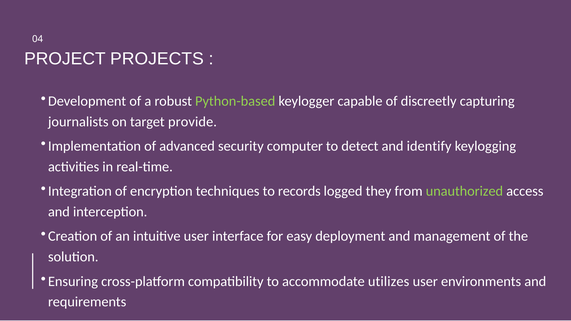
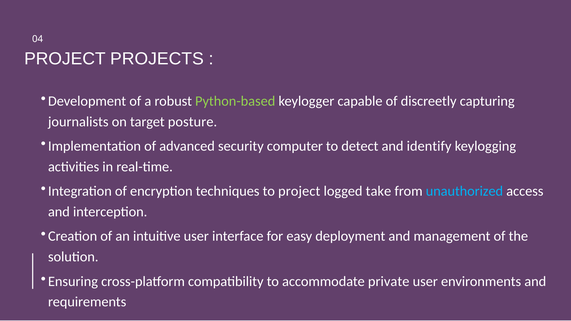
provide: provide -> posture
to records: records -> project
they: they -> take
unauthorized colour: light green -> light blue
utilizes: utilizes -> private
